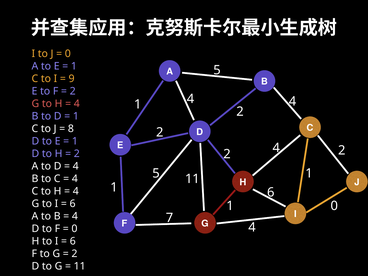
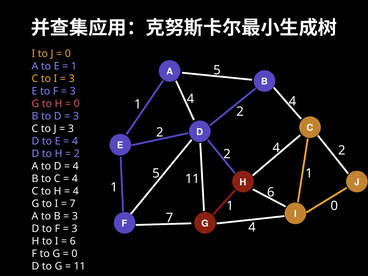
9 at (72, 79): 9 -> 3
2 at (73, 91): 2 -> 3
4 at (77, 104): 4 -> 0
1 at (76, 116): 1 -> 3
8 at (71, 129): 8 -> 3
1 at (75, 141): 1 -> 4
6 at (73, 204): 6 -> 7
4 at (75, 216): 4 -> 3
0 at (74, 229): 0 -> 3
2 at (74, 254): 2 -> 0
